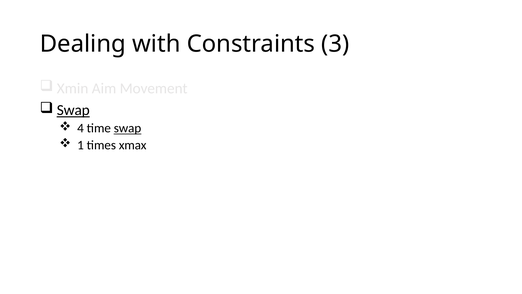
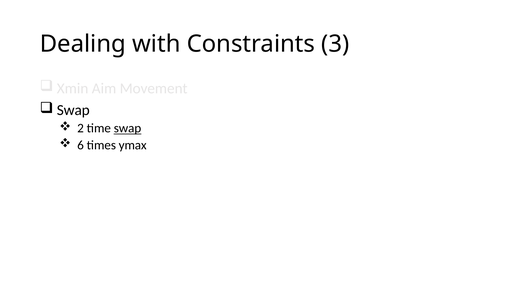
Swap at (73, 110) underline: present -> none
4: 4 -> 2
1: 1 -> 6
xmax: xmax -> ymax
